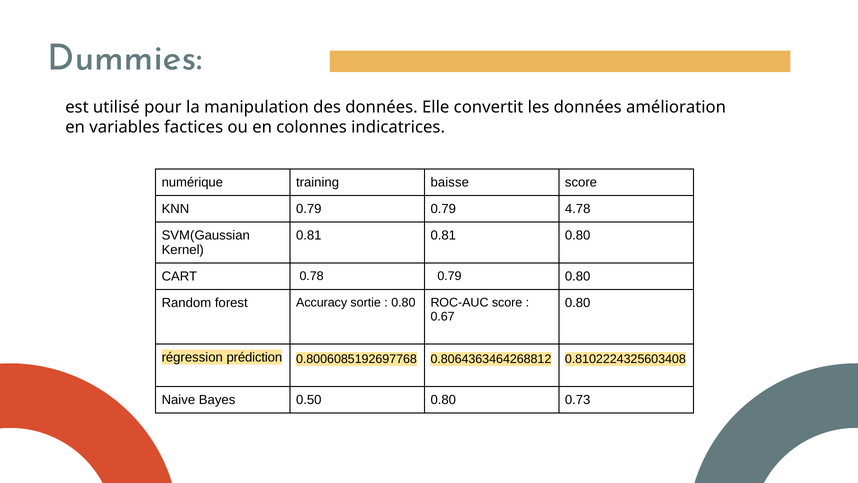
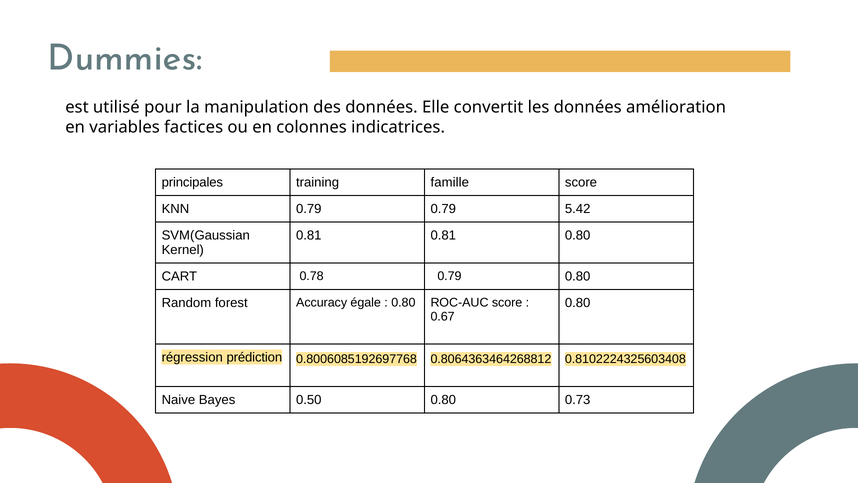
numérique: numérique -> principales
baisse: baisse -> famille
4.78: 4.78 -> 5.42
sortie: sortie -> égale
